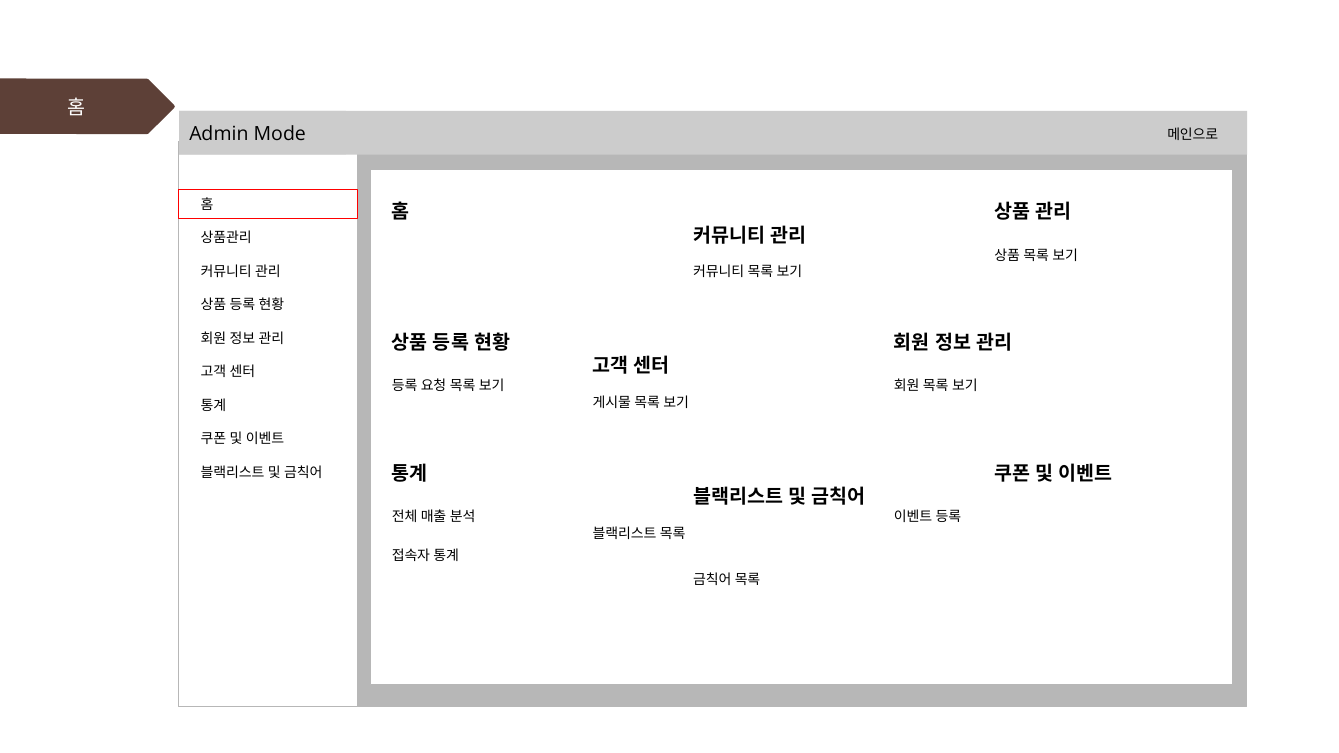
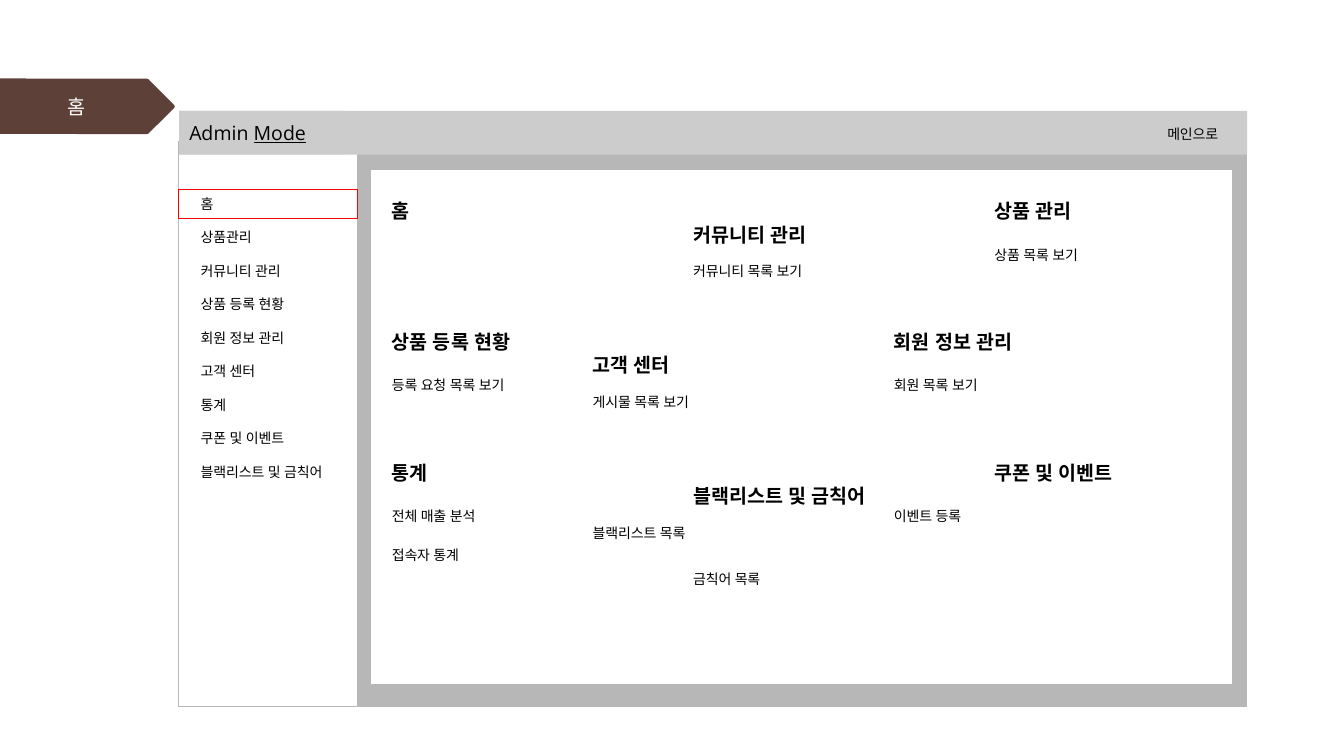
Mode underline: none -> present
